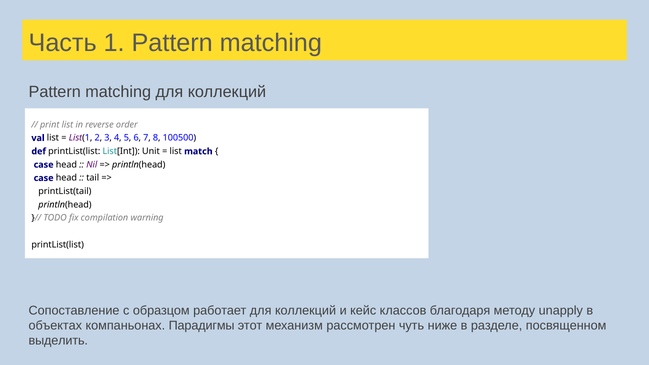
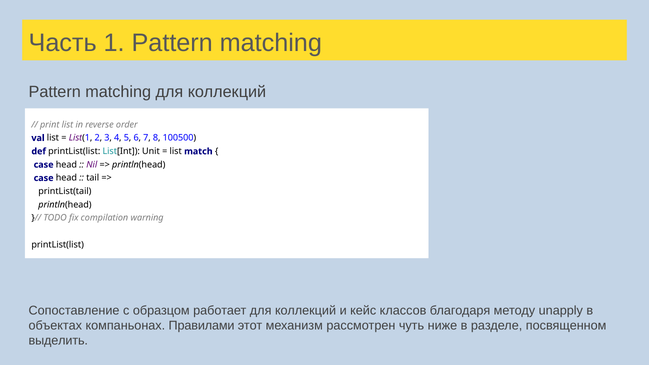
Парадигмы: Парадигмы -> Правилами
